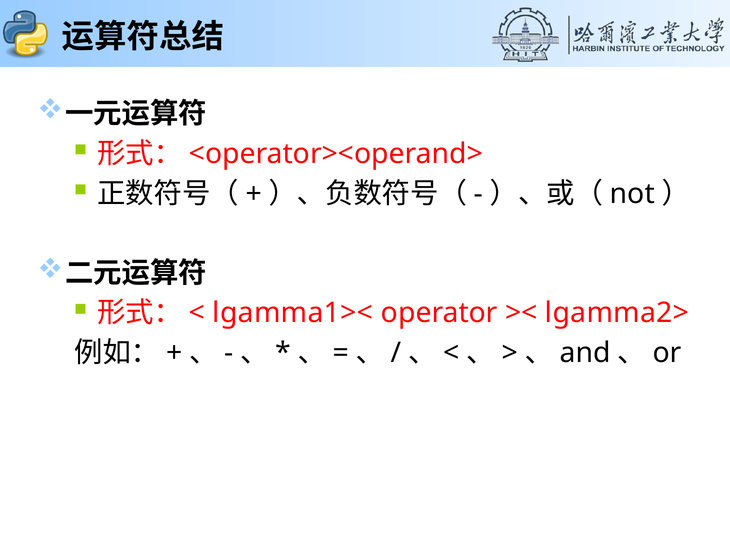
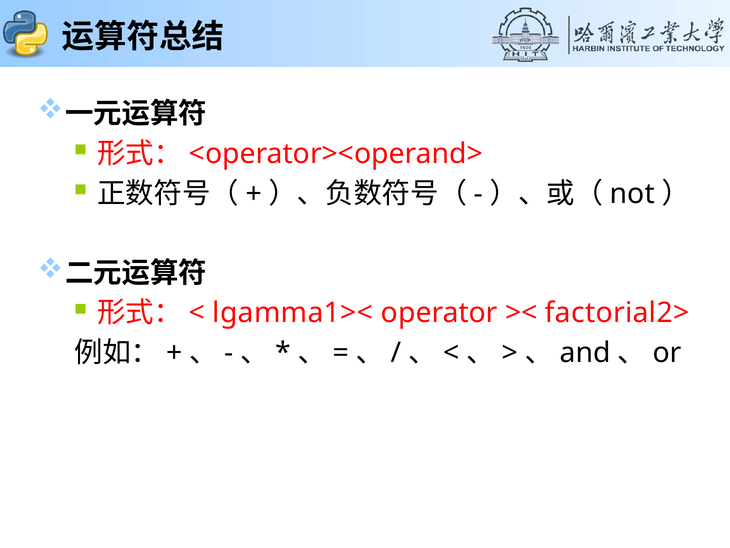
lgamma2>: lgamma2> -> factorial2>
